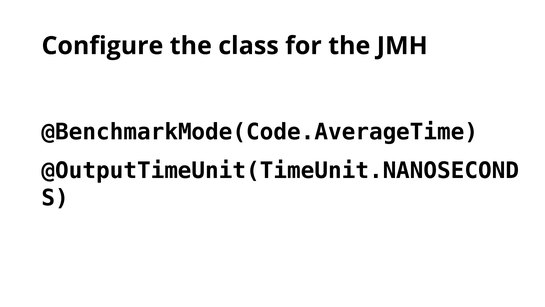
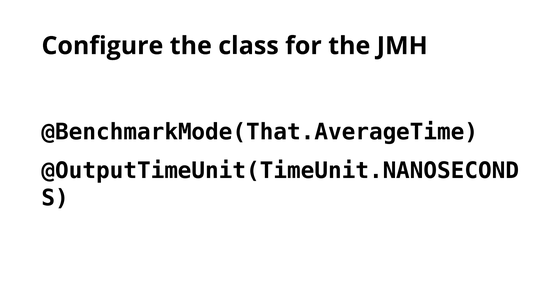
@BenchmarkMode(Code.AverageTime: @BenchmarkMode(Code.AverageTime -> @BenchmarkMode(That.AverageTime
